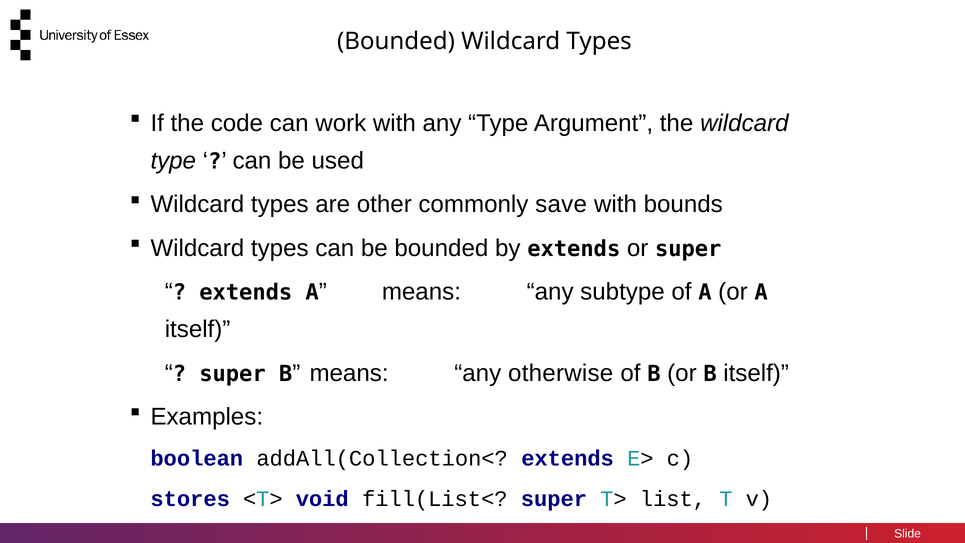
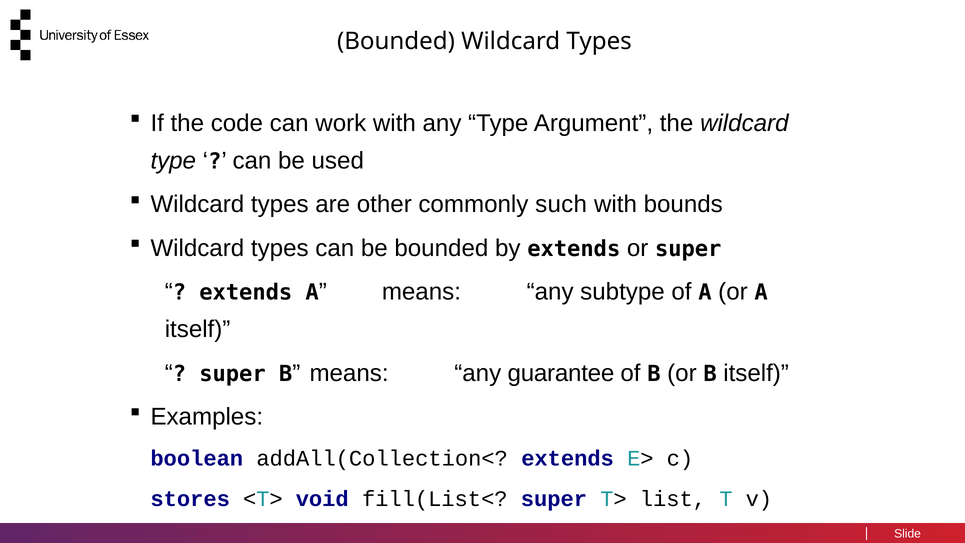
save: save -> such
otherwise: otherwise -> guarantee
